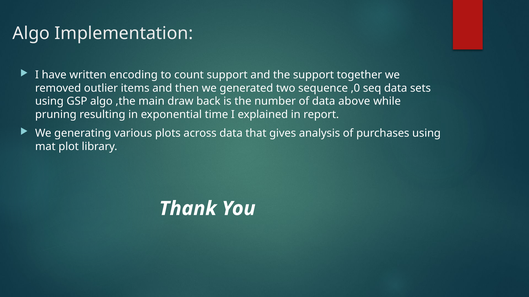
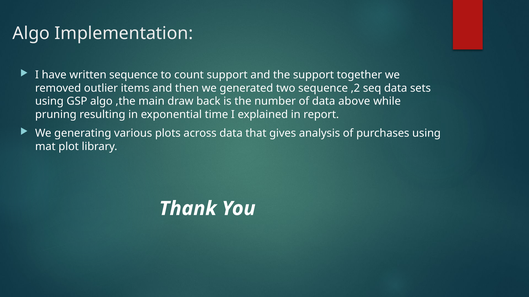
written encoding: encoding -> sequence
,0: ,0 -> ,2
